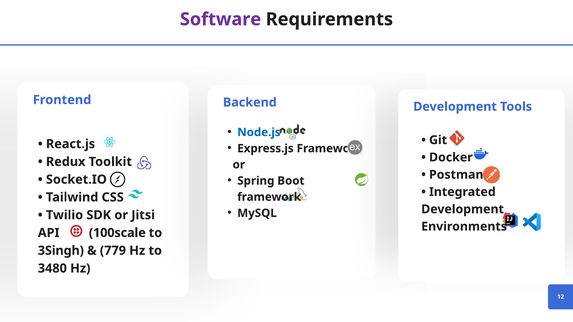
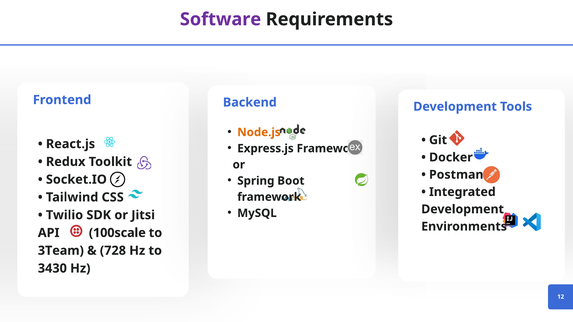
Node.js colour: blue -> orange
3Singh: 3Singh -> 3Team
779: 779 -> 728
3480: 3480 -> 3430
